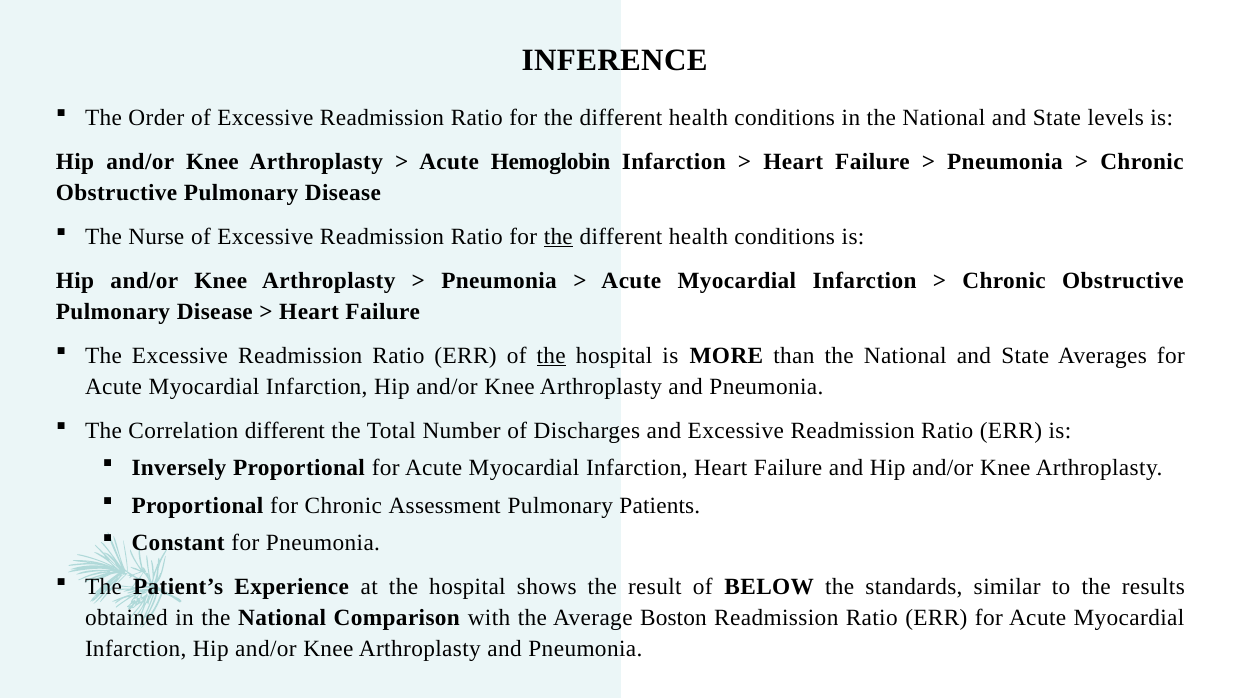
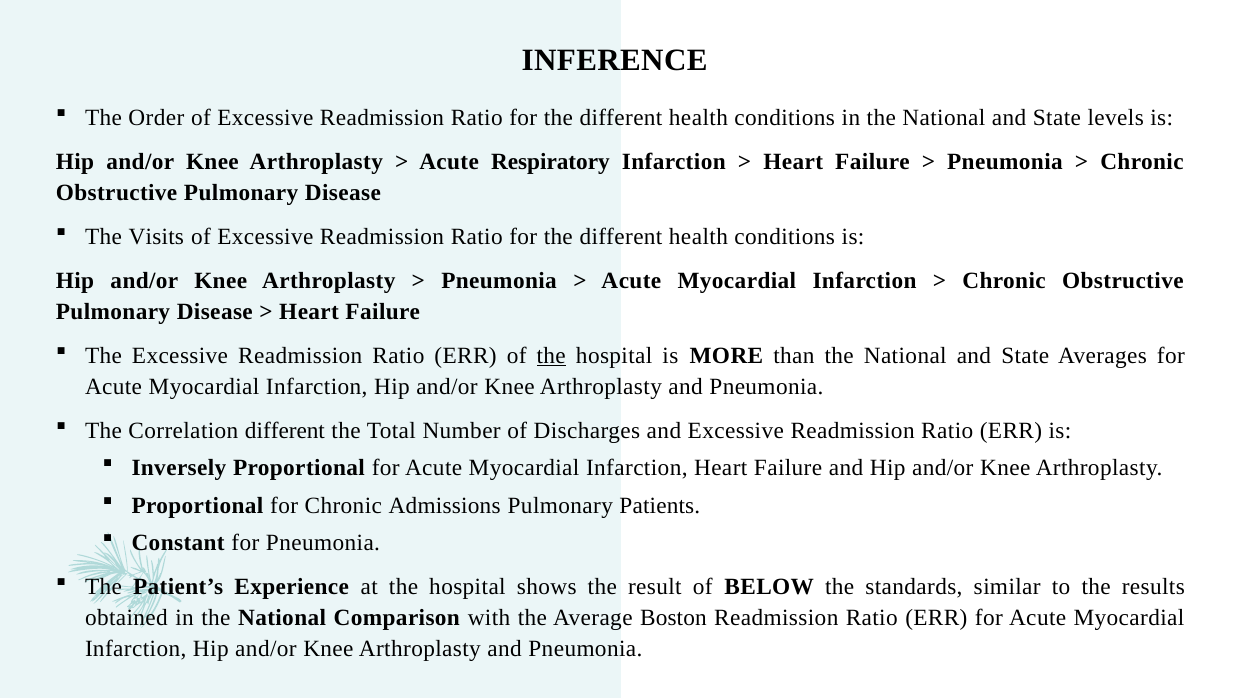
Hemoglobin: Hemoglobin -> Respiratory
Nurse: Nurse -> Visits
the at (558, 237) underline: present -> none
Assessment: Assessment -> Admissions
